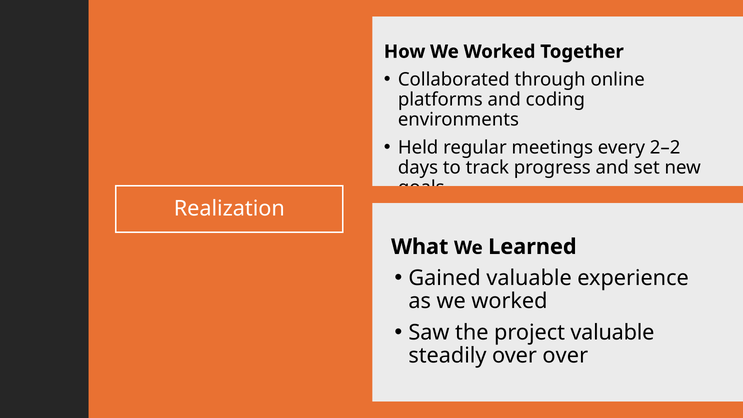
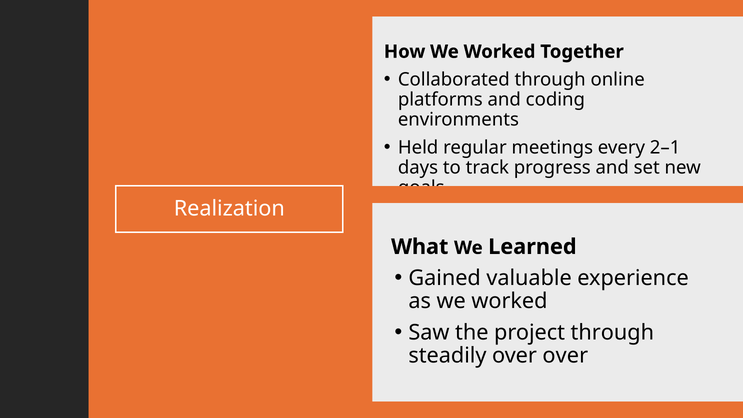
2–2: 2–2 -> 2–1
project valuable: valuable -> through
